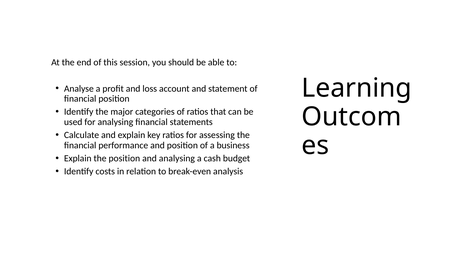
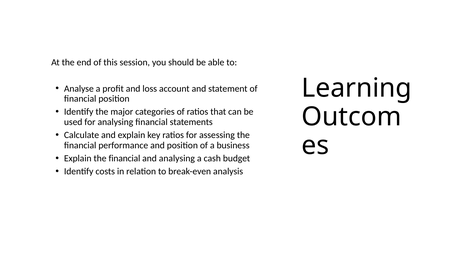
Explain the position: position -> financial
